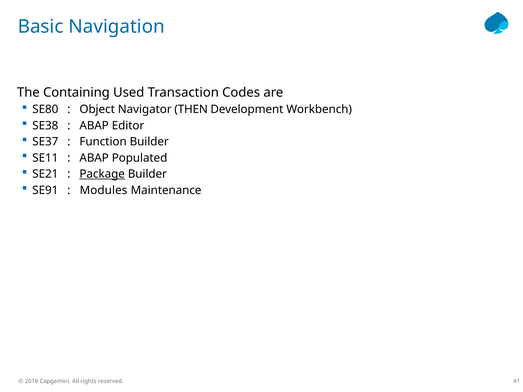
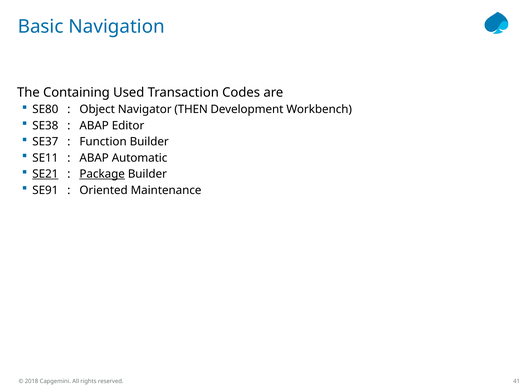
Populated: Populated -> Automatic
SE21 underline: none -> present
Modules: Modules -> Oriented
